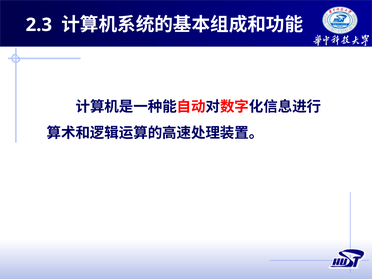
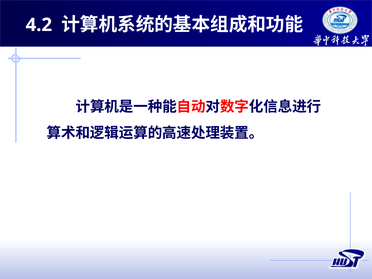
2.3: 2.3 -> 4.2
